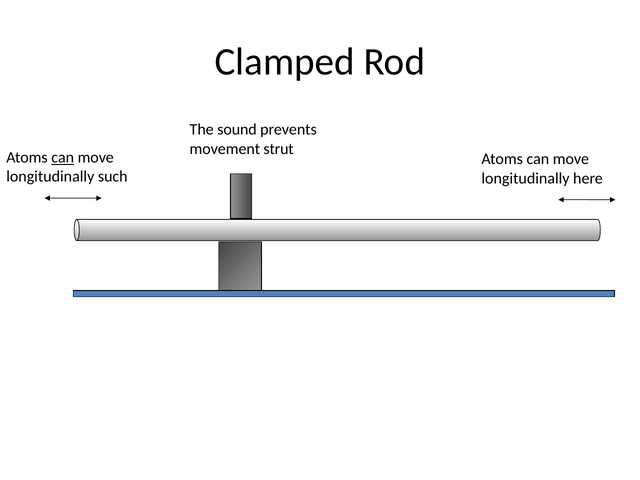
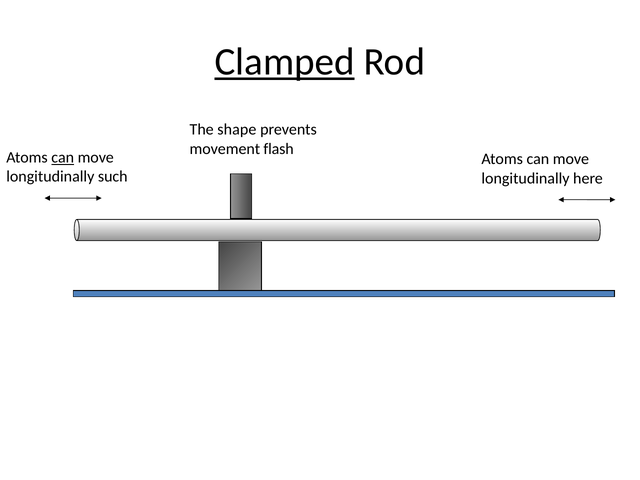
Clamped underline: none -> present
sound: sound -> shape
strut: strut -> flash
